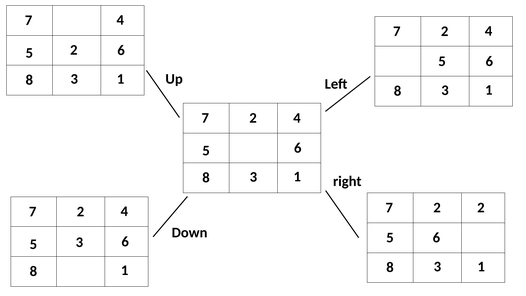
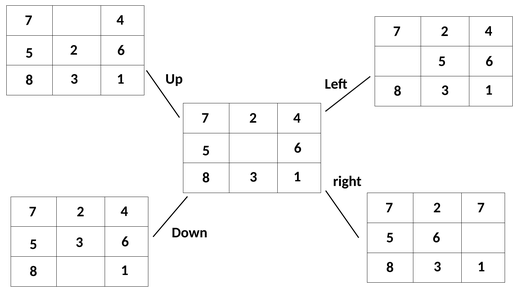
7 2: 2 -> 7
